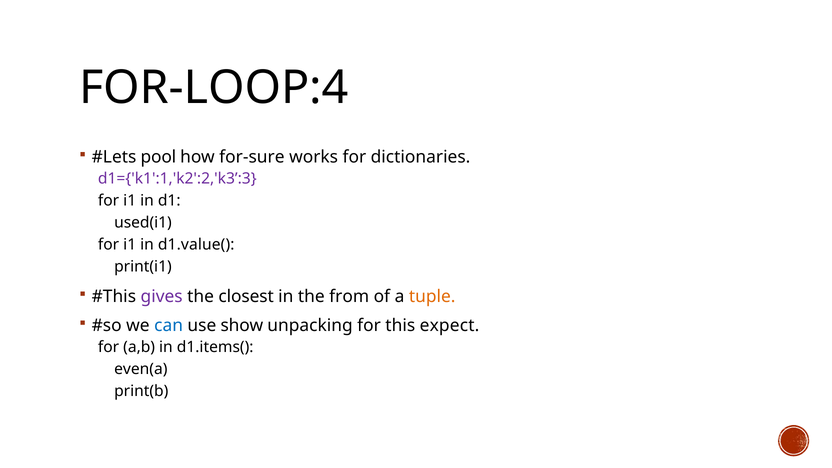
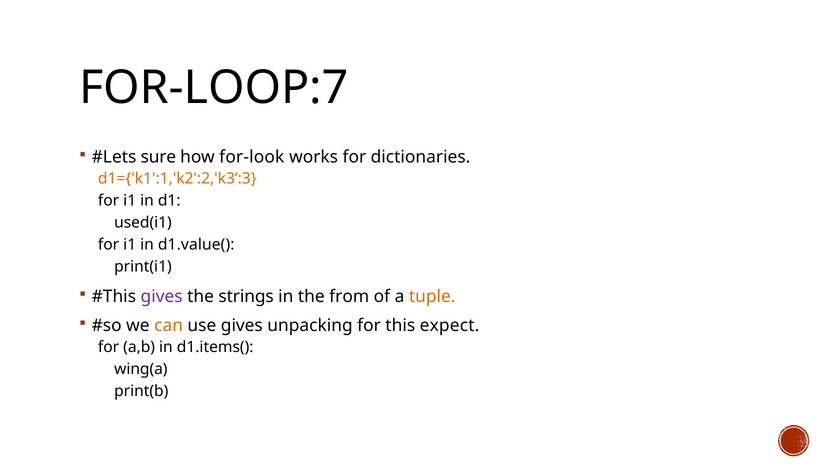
FOR-LOOP:4: FOR-LOOP:4 -> FOR-LOOP:7
pool: pool -> sure
for-sure: for-sure -> for-look
d1={'k1':1,'k2':2,'k3’:3 colour: purple -> orange
closest: closest -> strings
can colour: blue -> orange
use show: show -> gives
even(a: even(a -> wing(a
